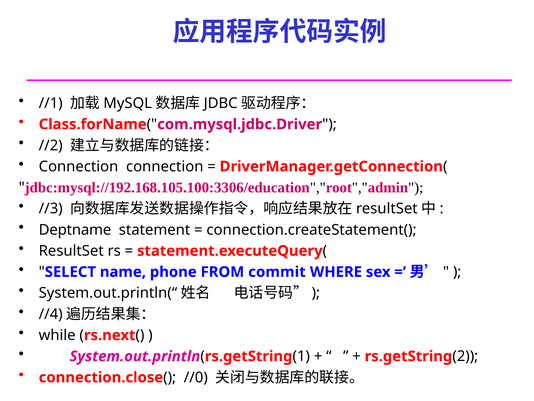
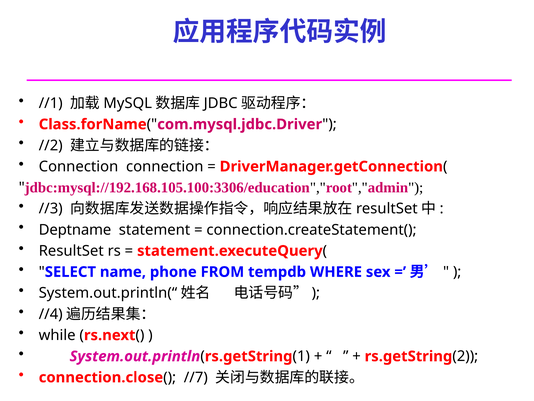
commit: commit -> tempdb
//0: //0 -> //7
